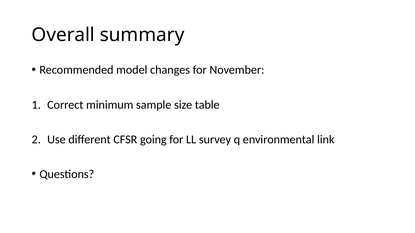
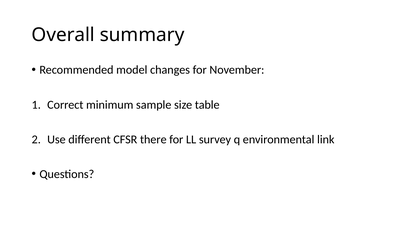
going: going -> there
